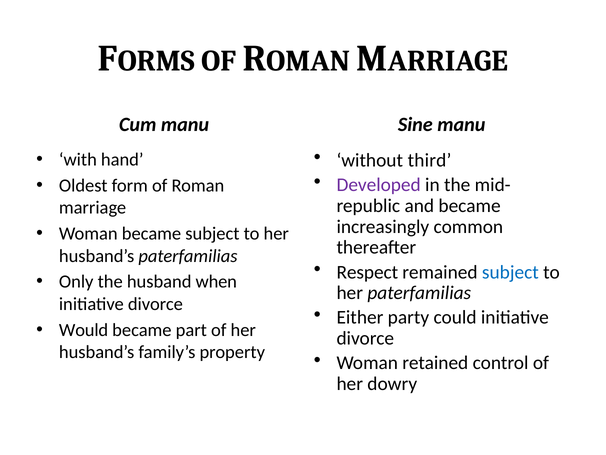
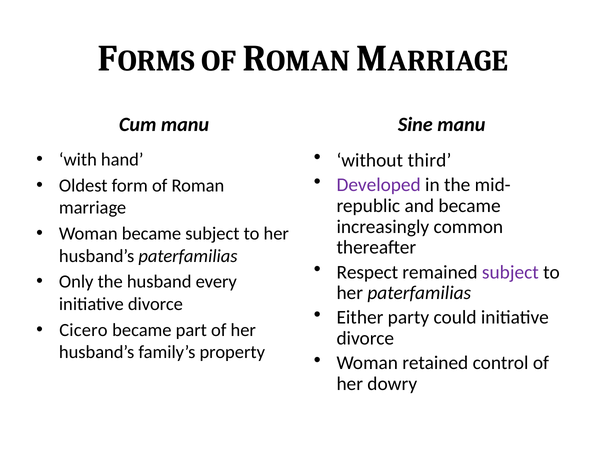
subject at (510, 272) colour: blue -> purple
when: when -> every
Would: Would -> Cicero
